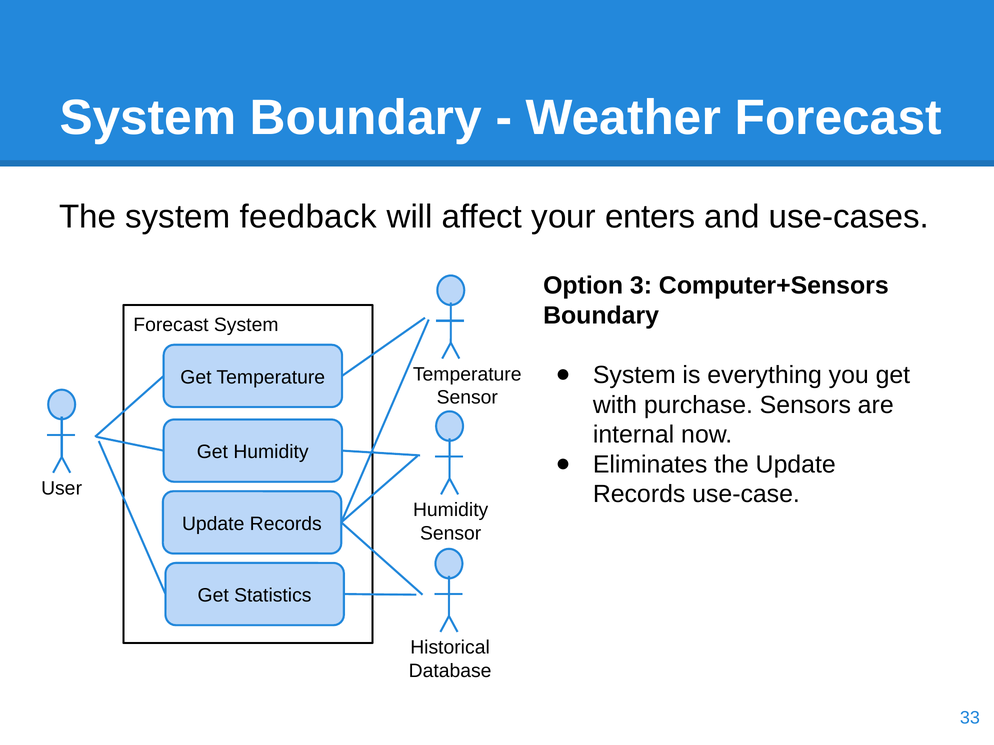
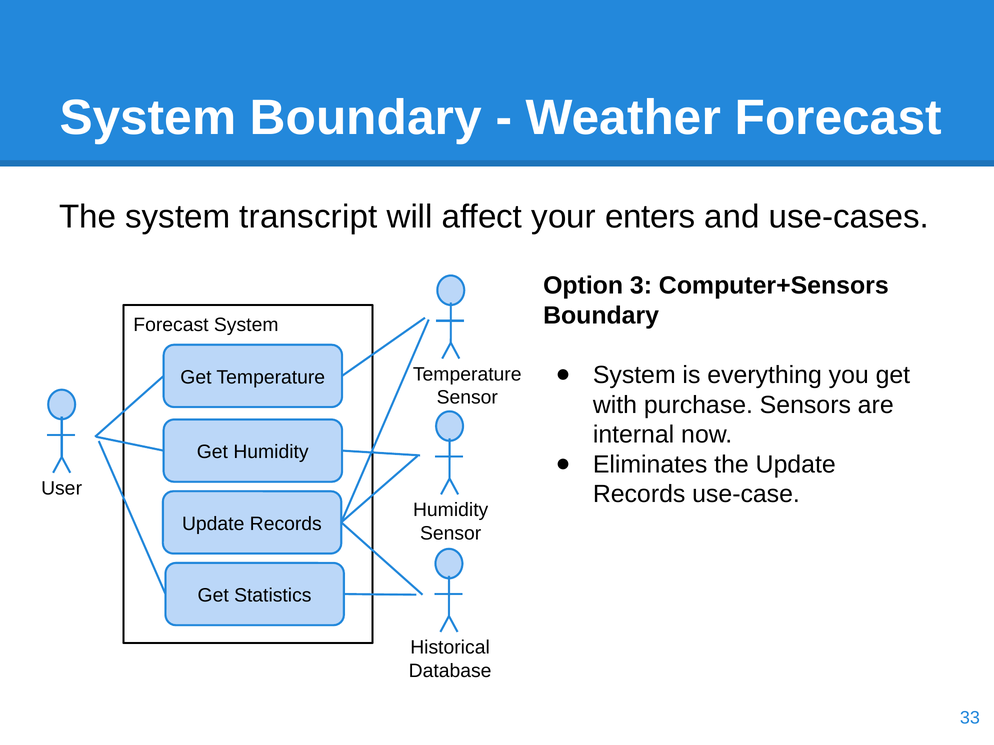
feedback: feedback -> transcript
